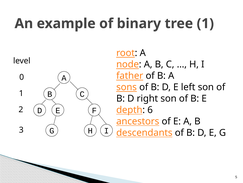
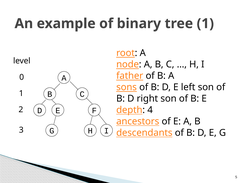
6: 6 -> 4
